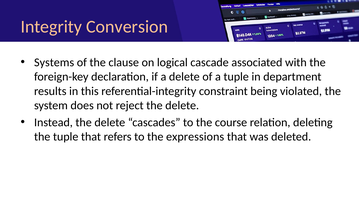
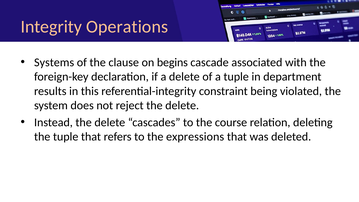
Conversion: Conversion -> Operations
logical: logical -> begins
